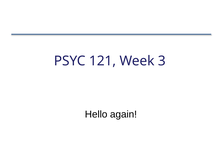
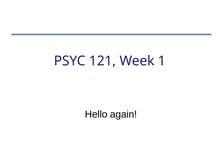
3: 3 -> 1
